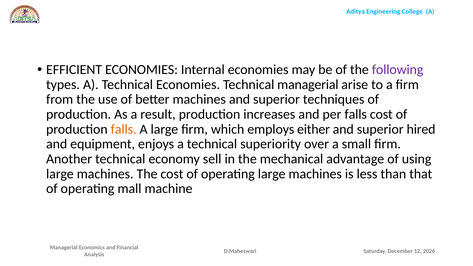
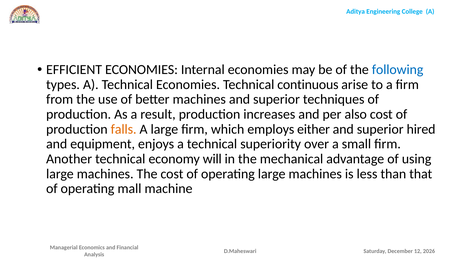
following colour: purple -> blue
Technical managerial: managerial -> continuous
per falls: falls -> also
sell: sell -> will
